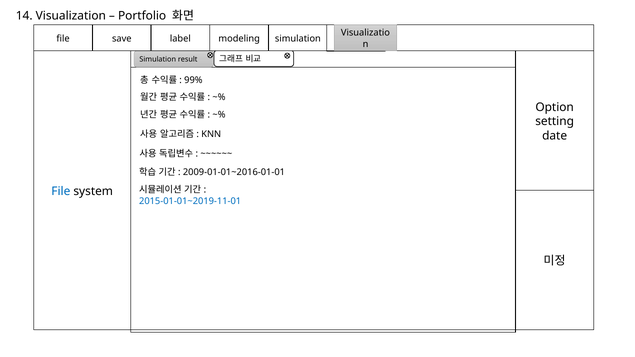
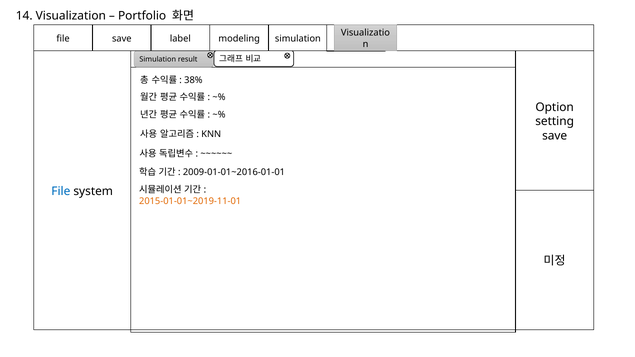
99%: 99% -> 38%
date at (555, 136): date -> save
2015-01-01~2019-11-01 colour: blue -> orange
